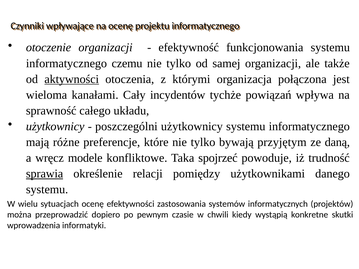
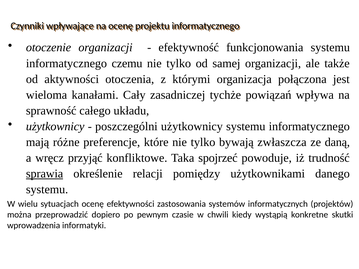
aktywności underline: present -> none
incydentów: incydentów -> zasadniczej
przyjętym: przyjętym -> zwłaszcza
modele: modele -> przyjąć
